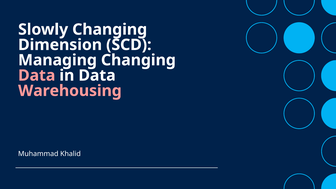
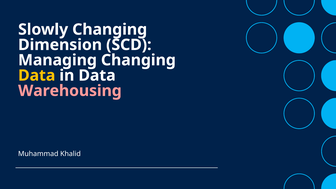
Data at (37, 75) colour: pink -> yellow
